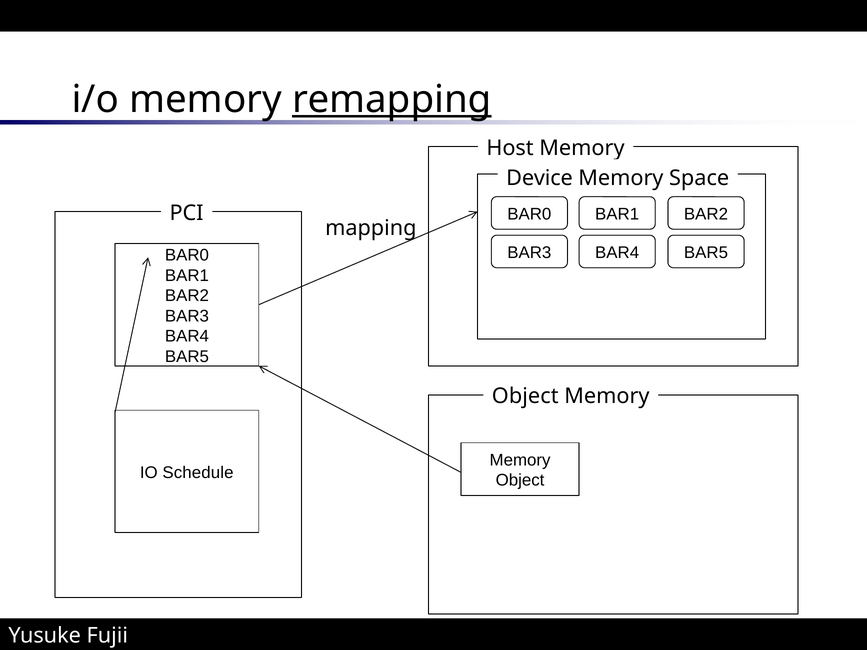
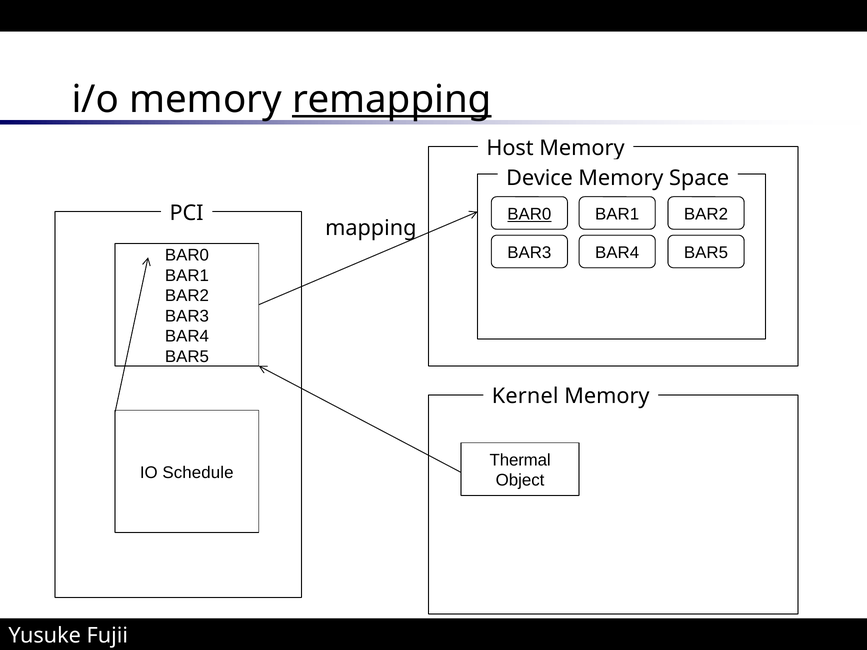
BAR0 at (529, 214) underline: none -> present
Object at (525, 396): Object -> Kernel
Memory at (520, 460): Memory -> Thermal
